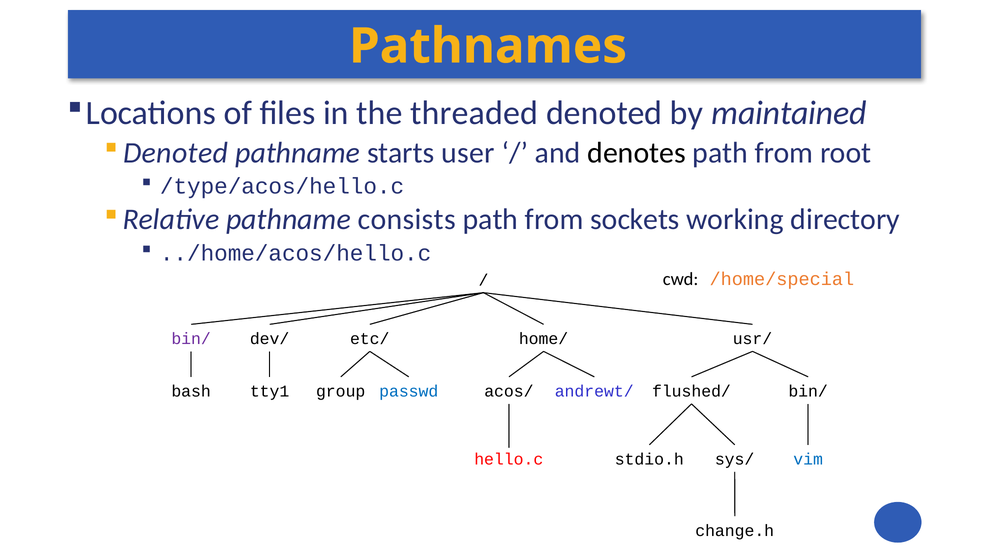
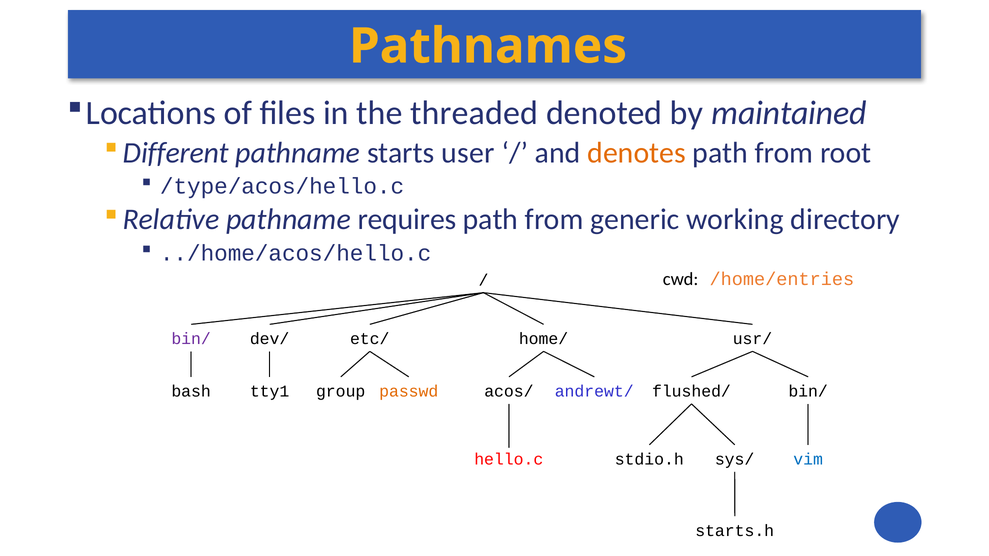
Denoted at (176, 153): Denoted -> Different
denotes colour: black -> orange
consists: consists -> requires
sockets: sockets -> generic
/home/special: /home/special -> /home/entries
passwd colour: blue -> orange
change.h: change.h -> starts.h
